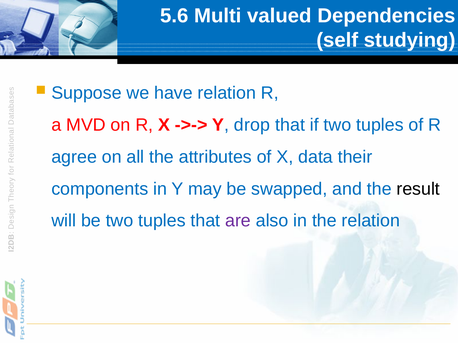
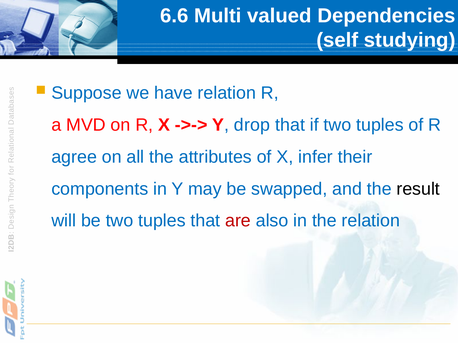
5.6: 5.6 -> 6.6
data: data -> infer
are colour: purple -> red
